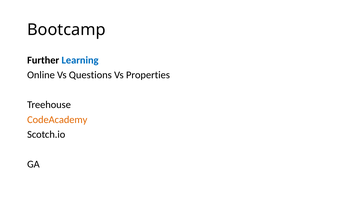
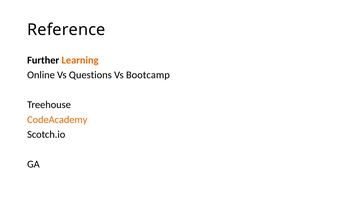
Bootcamp: Bootcamp -> Reference
Learning colour: blue -> orange
Properties: Properties -> Bootcamp
